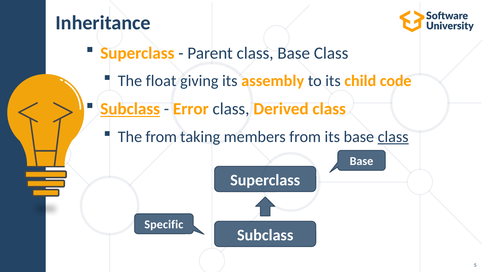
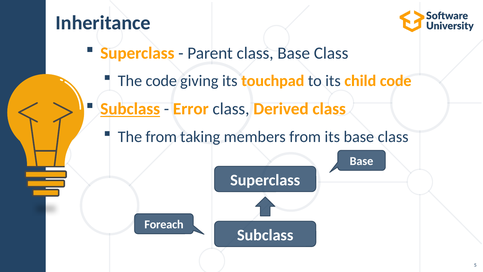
The float: float -> code
assembly: assembly -> touchpad
class at (393, 137) underline: present -> none
Specific: Specific -> Foreach
